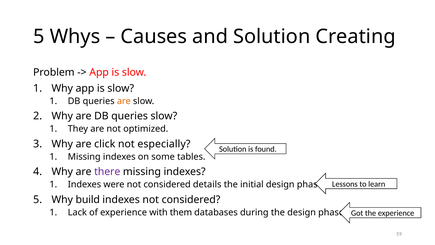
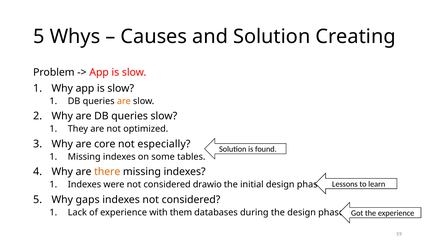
click: click -> core
there colour: purple -> orange
details: details -> drawio
build: build -> gaps
